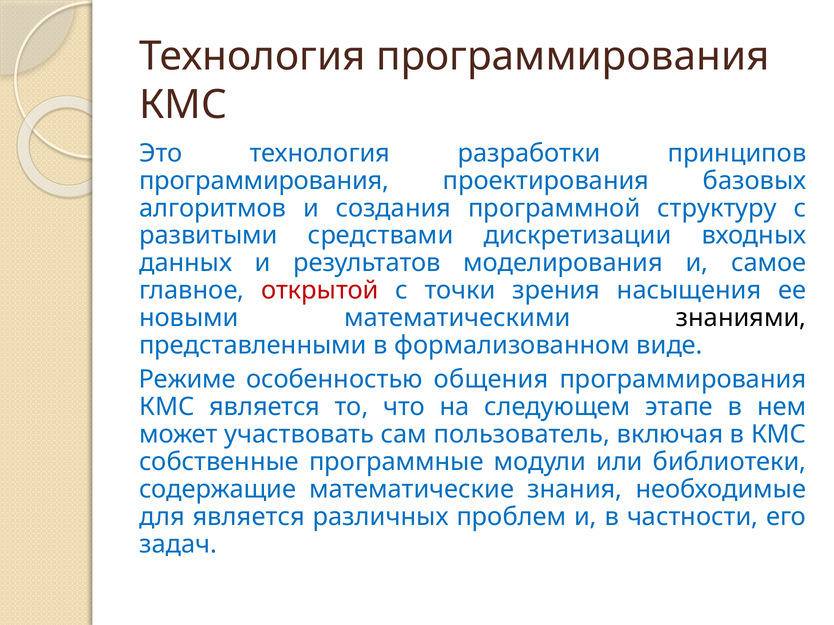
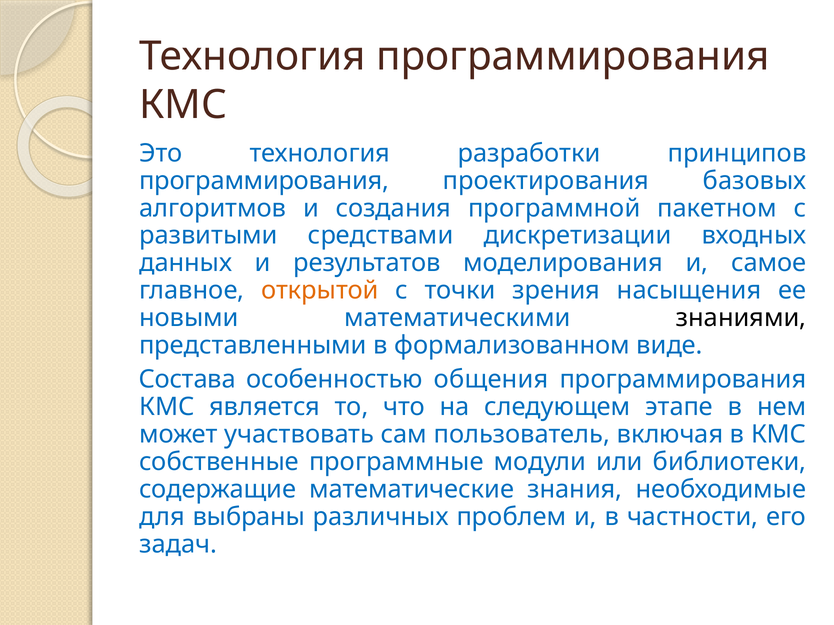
структуру: структуру -> пакетном
открытой colour: red -> orange
Режиме: Режиме -> Состава
для является: является -> выбраны
